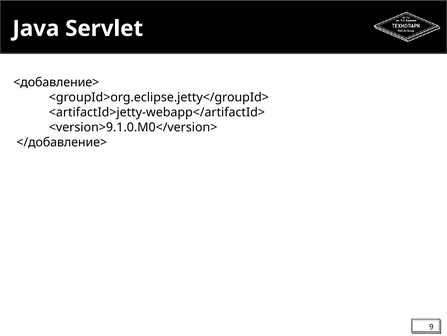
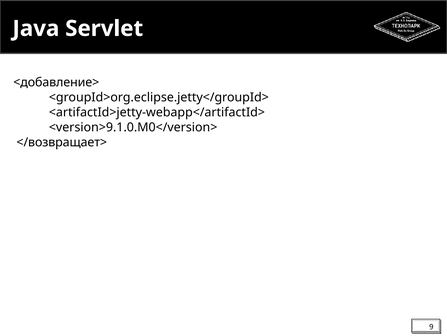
</добавление>: </добавление> -> </возвращает>
